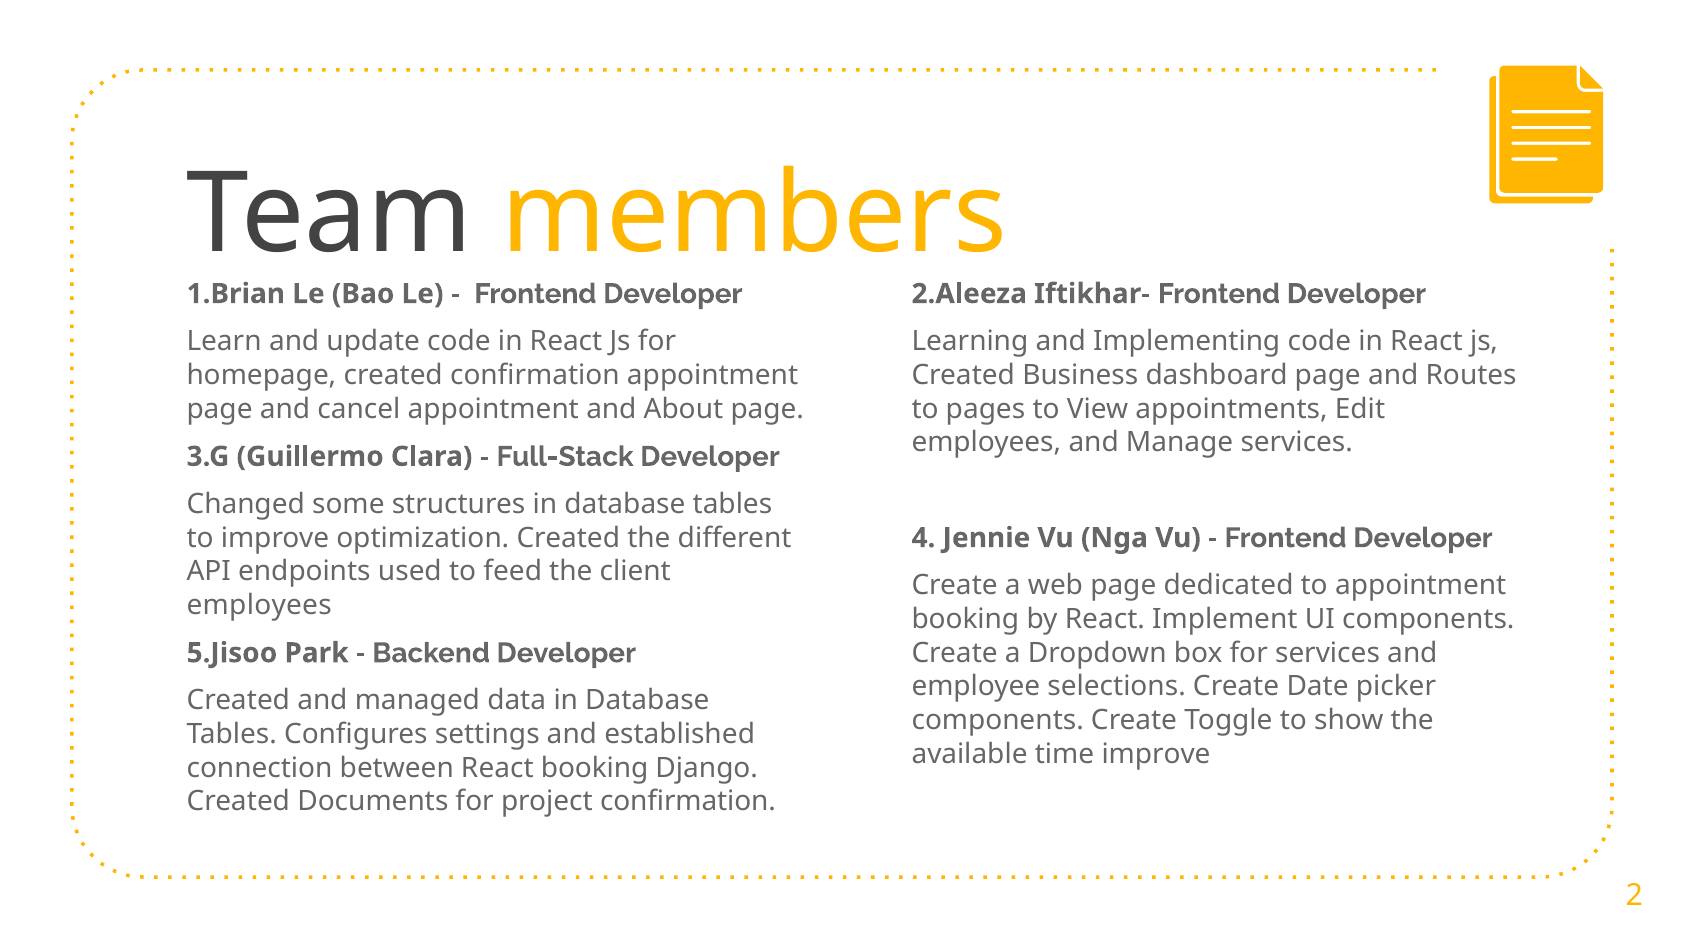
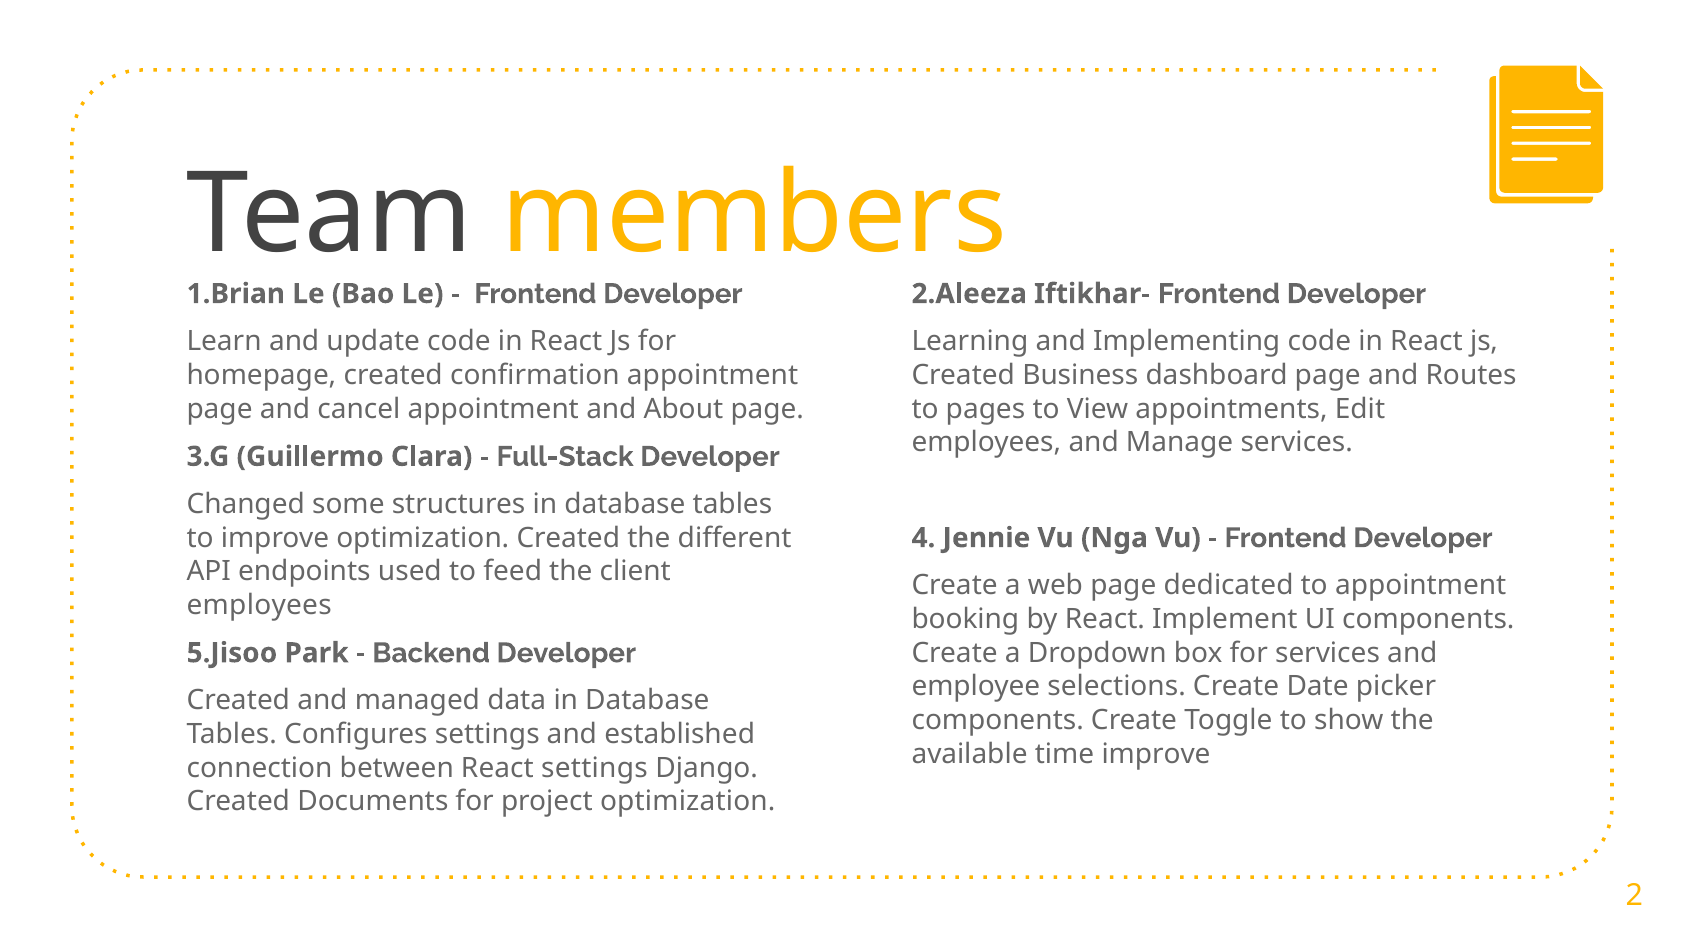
React booking: booking -> settings
project confirmation: confirmation -> optimization
